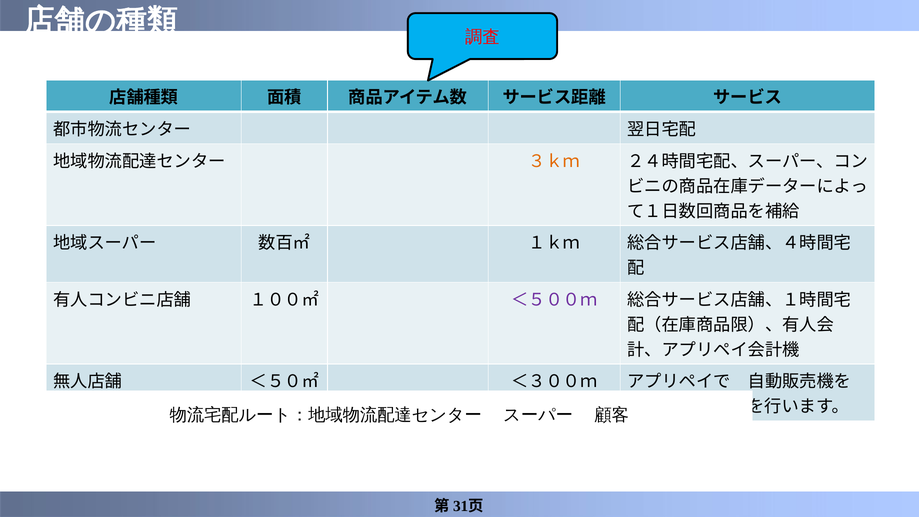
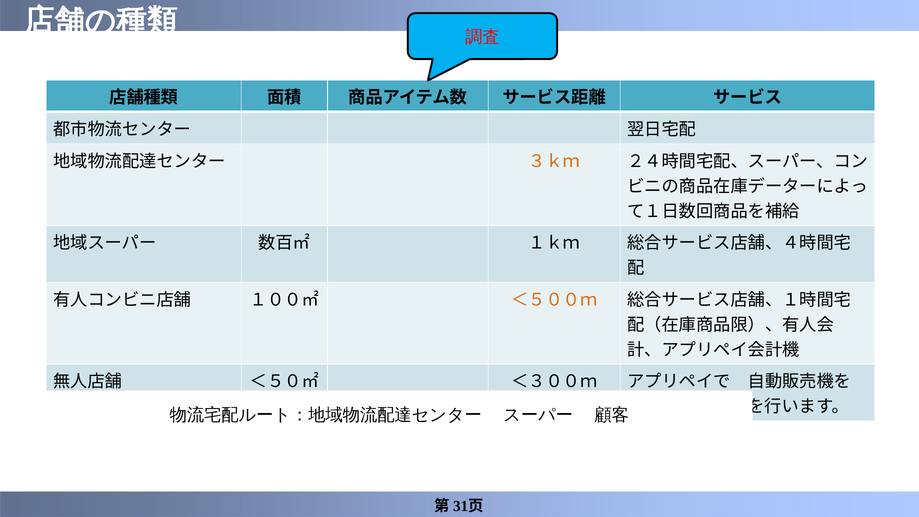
＜５００ｍ colour: purple -> orange
